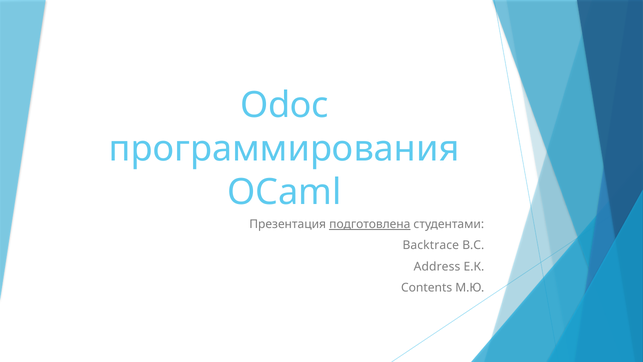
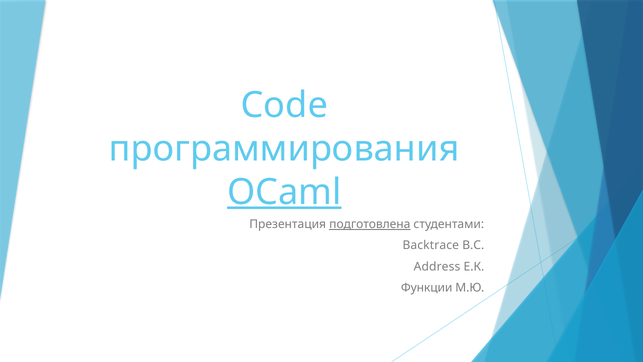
Odoc: Odoc -> Code
OCaml underline: none -> present
Contents: Contents -> Функции
